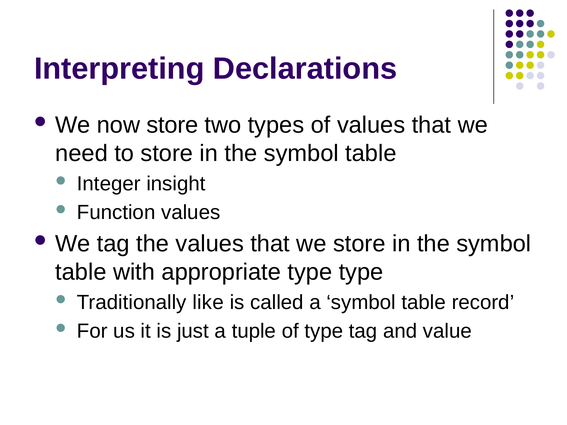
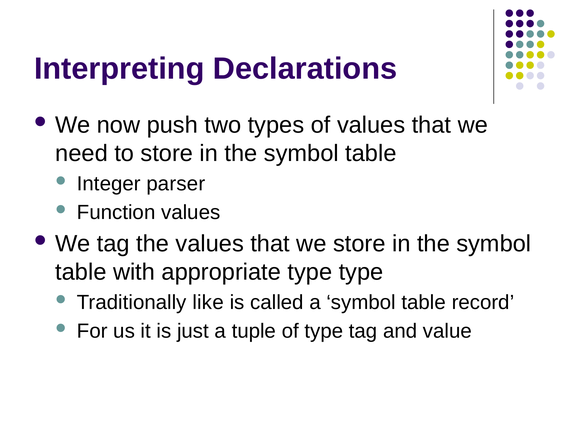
now store: store -> push
insight: insight -> parser
